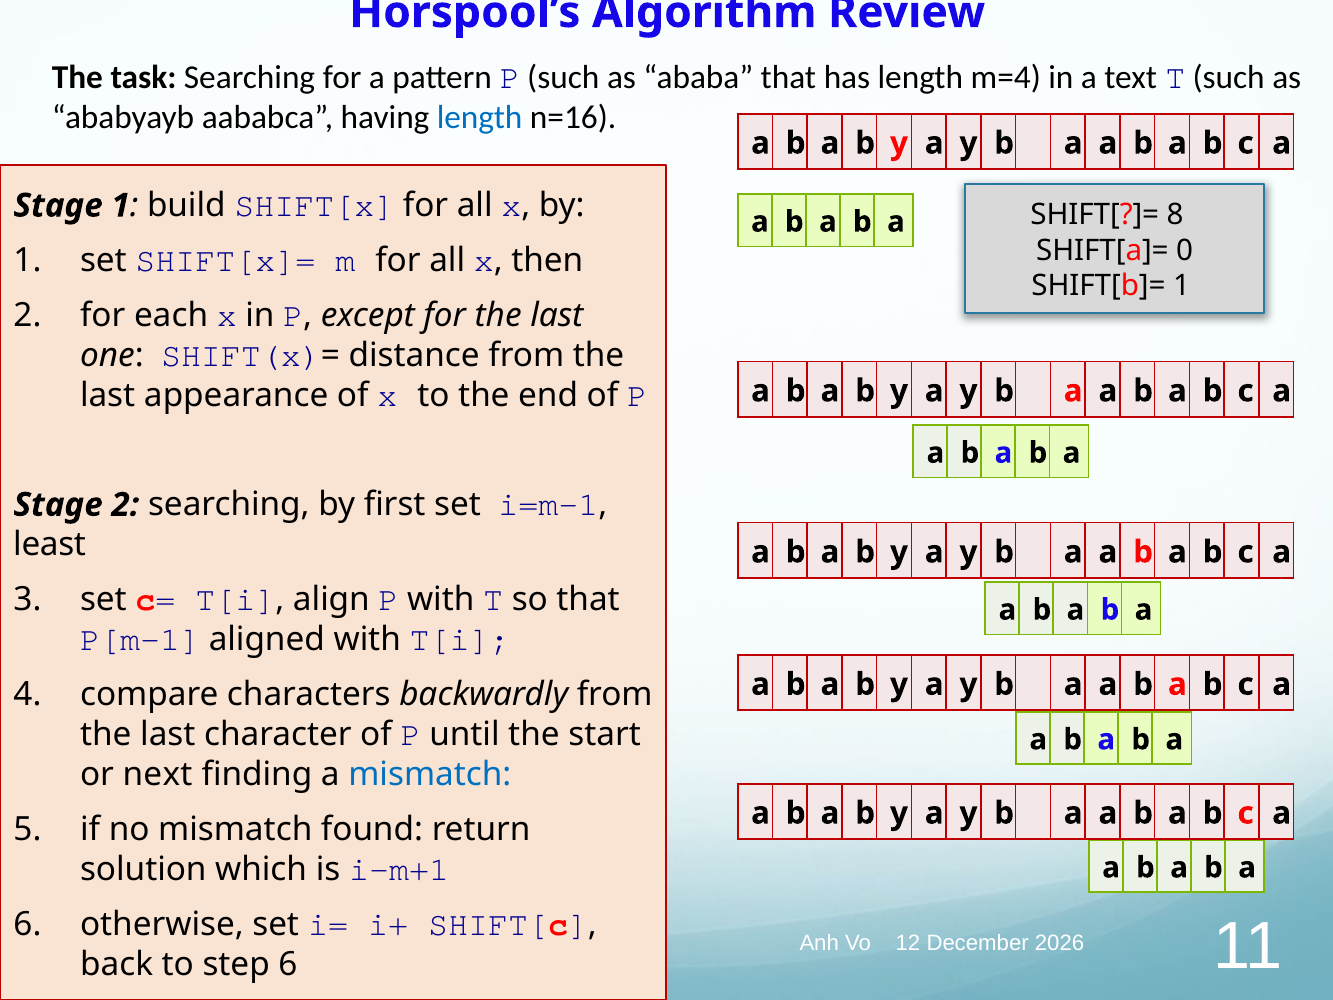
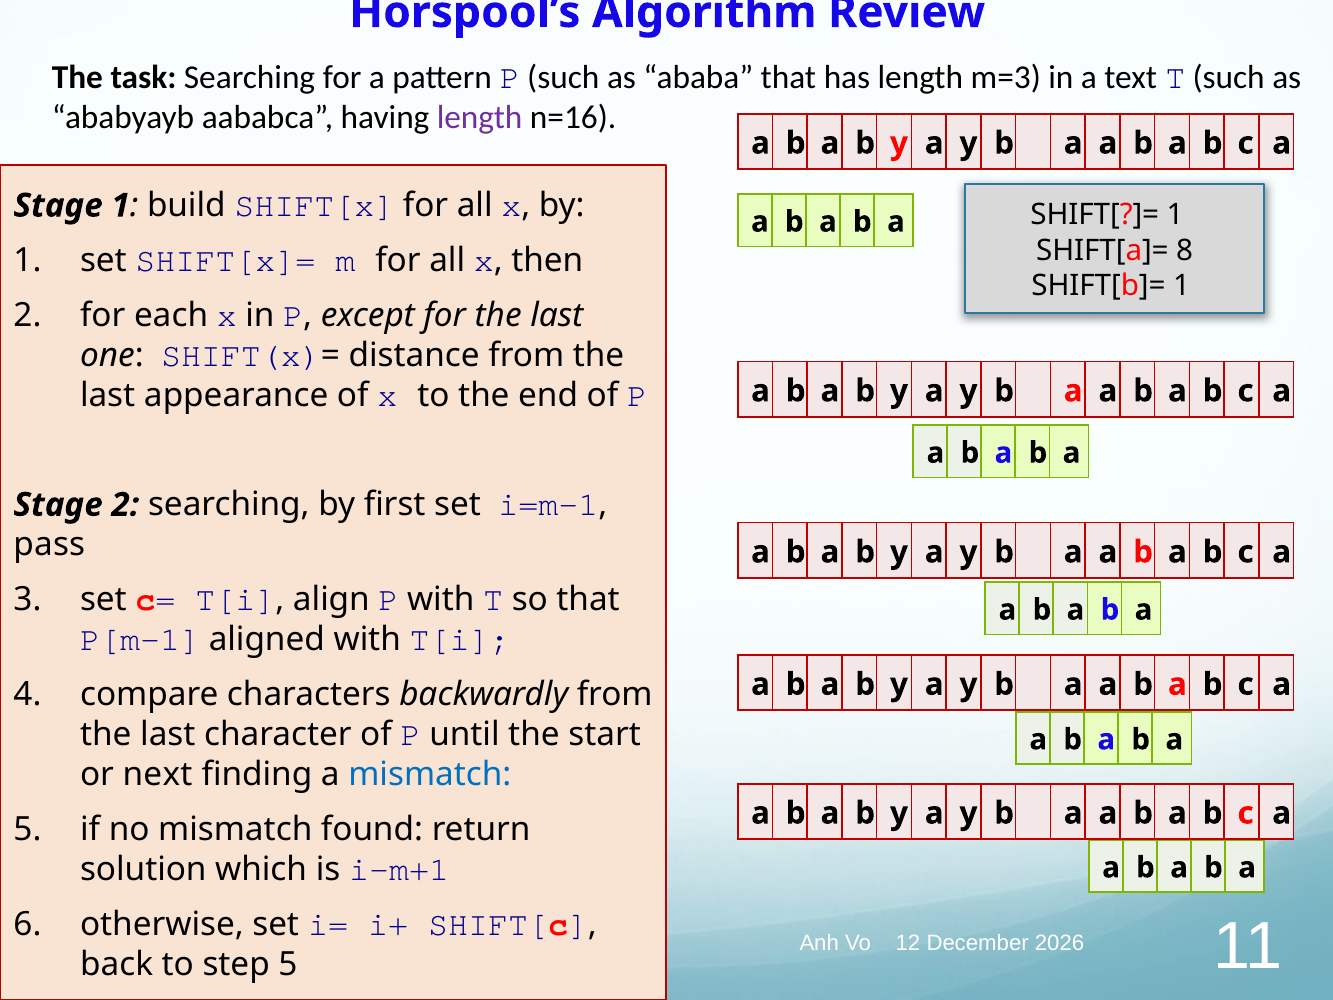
m=4: m=4 -> m=3
length at (480, 118) colour: blue -> purple
SHIFT[?]= 8: 8 -> 1
0: 0 -> 8
least: least -> pass
step 6: 6 -> 5
